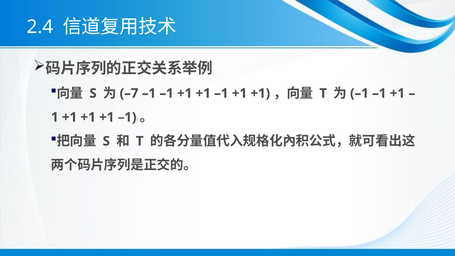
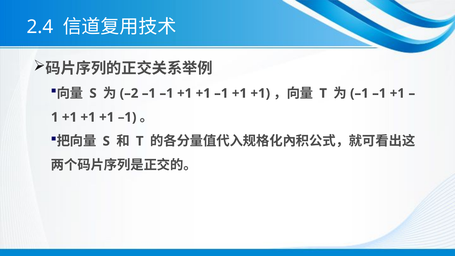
–7: –7 -> –2
